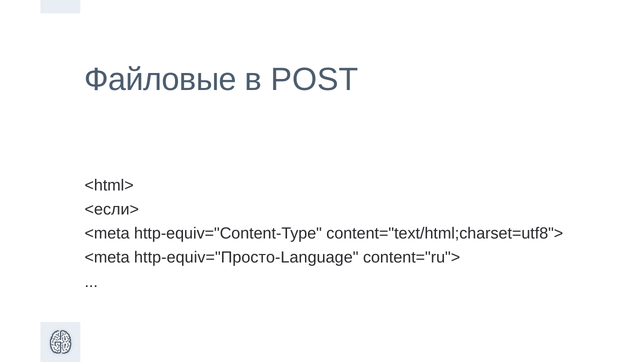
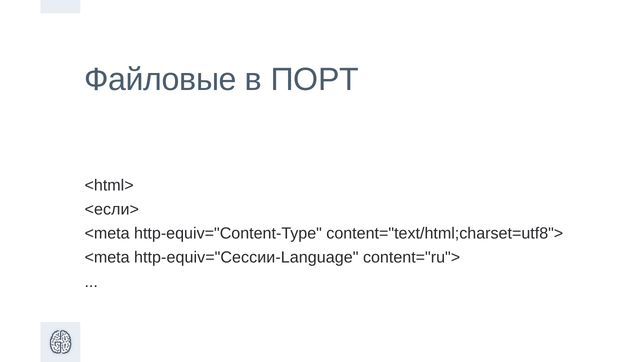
POST: POST -> ПОРТ
http-equiv="Просто-Language: http-equiv="Просто-Language -> http-equiv="Сессии-Language
